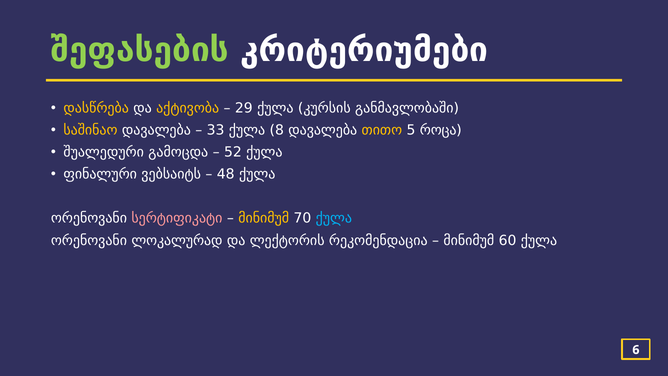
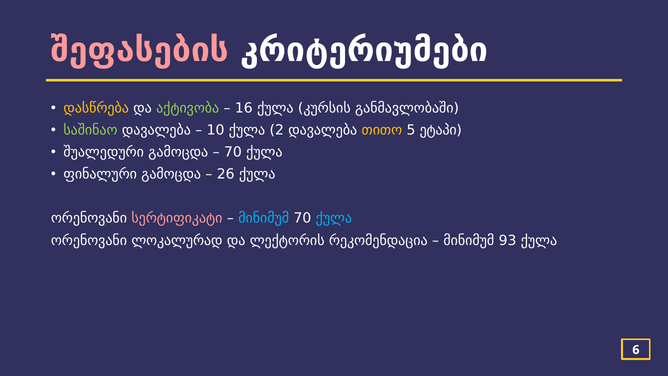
შეფასების colour: light green -> pink
აქტივობა colour: yellow -> light green
29: 29 -> 16
საშინაო colour: yellow -> light green
33: 33 -> 10
8: 8 -> 2
როცა: როცა -> ეტაპი
52 at (233, 152): 52 -> 70
ფინალური ვებსაიტს: ვებსაიტს -> გამოცდა
48: 48 -> 26
მინიმუმ at (264, 218) colour: yellow -> light blue
60: 60 -> 93
